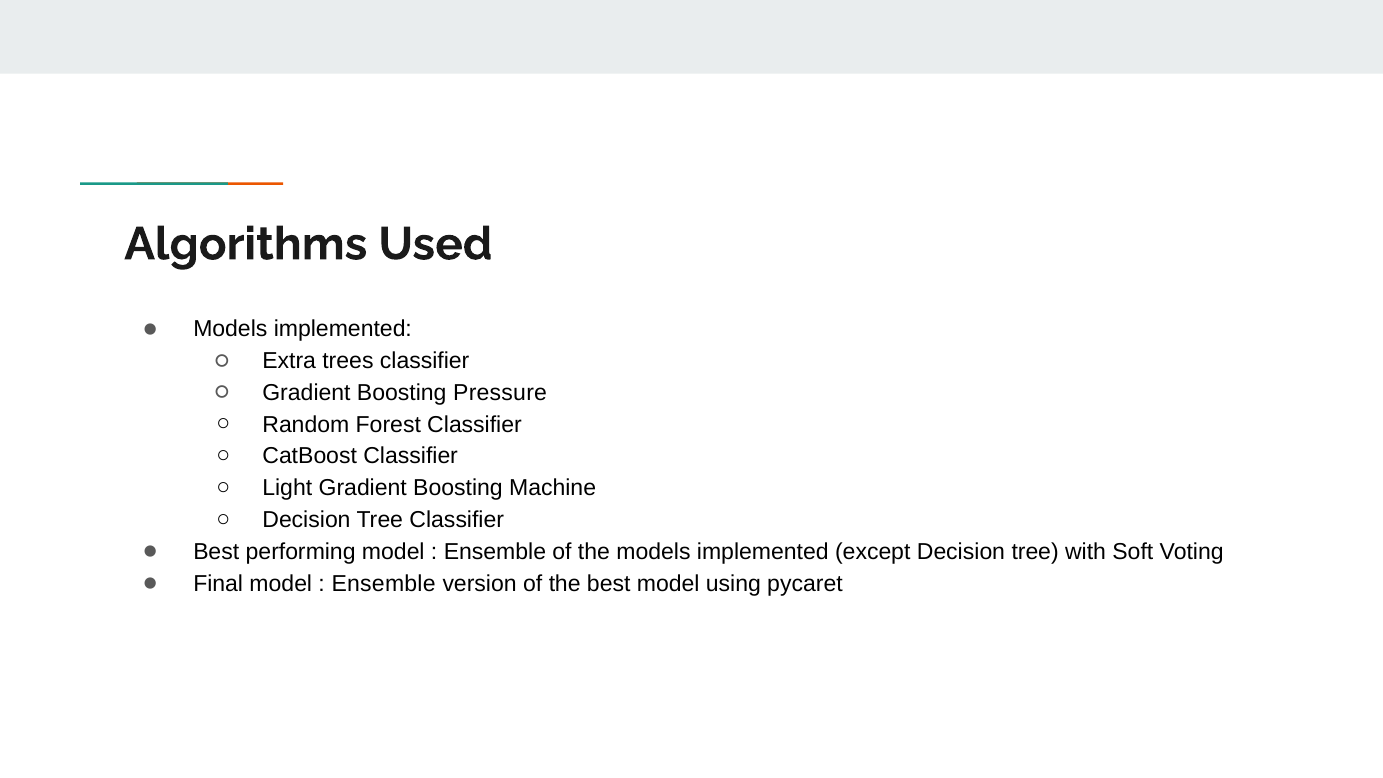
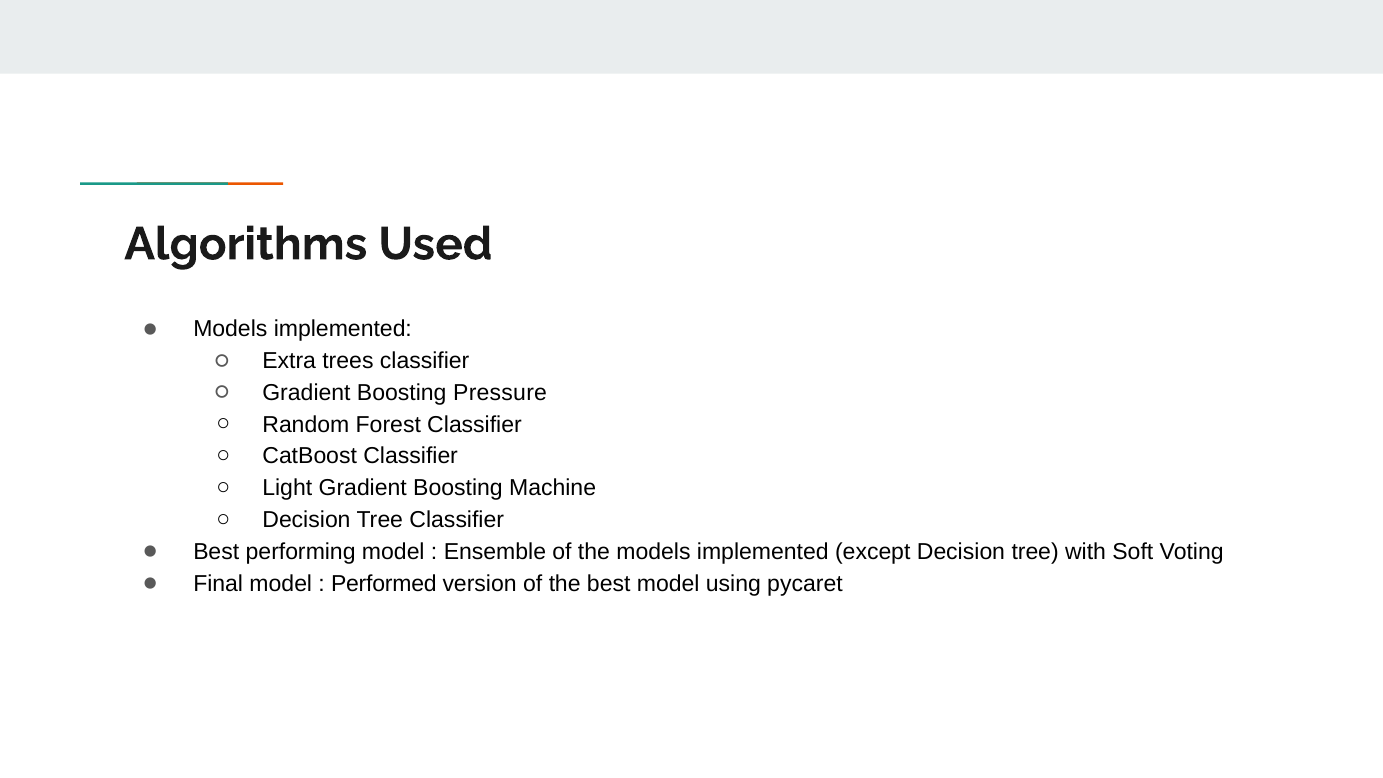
Ensemble at (384, 583): Ensemble -> Performed
